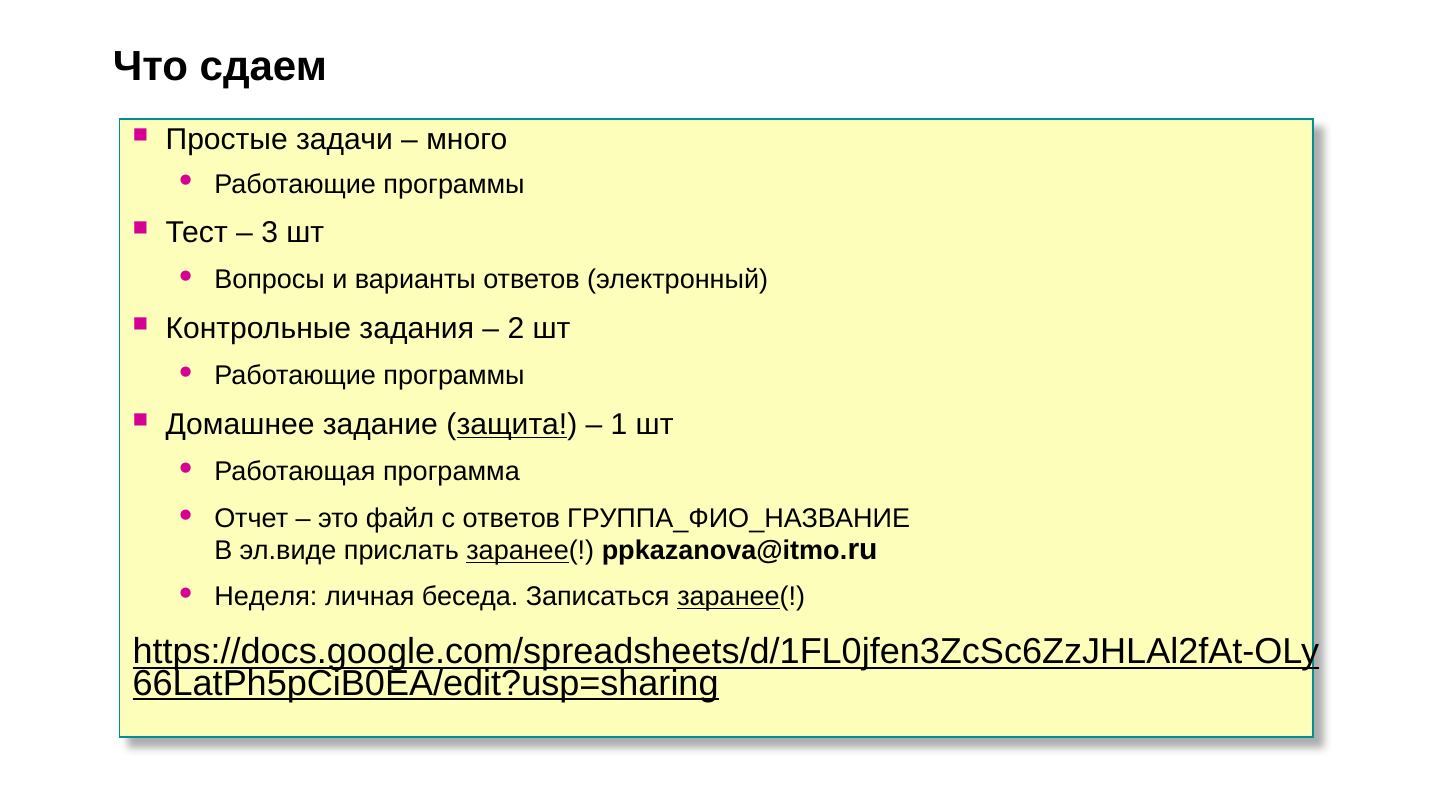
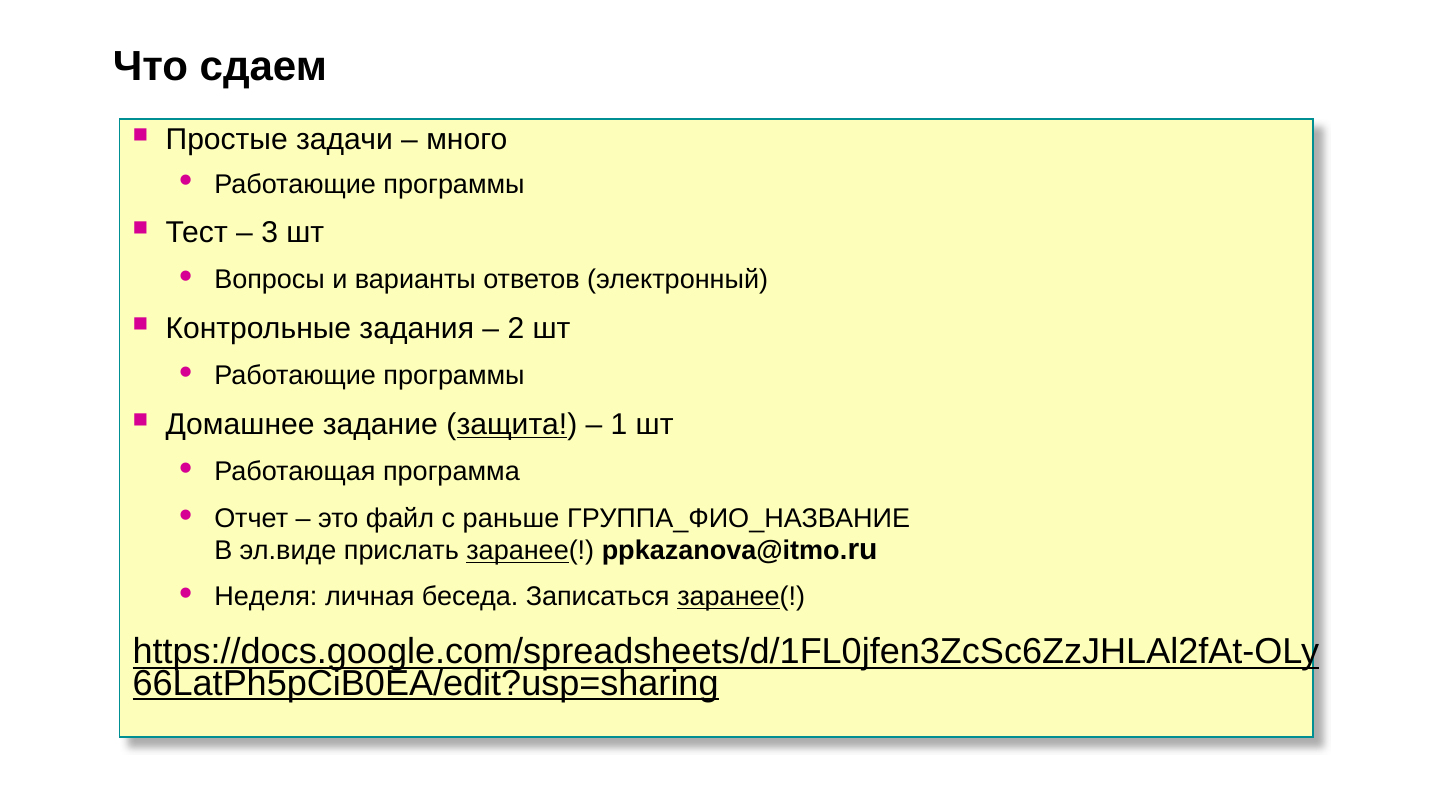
с ответов: ответов -> раньше
